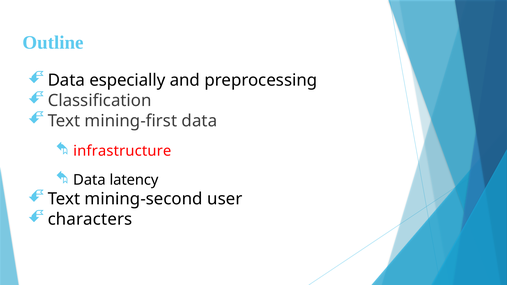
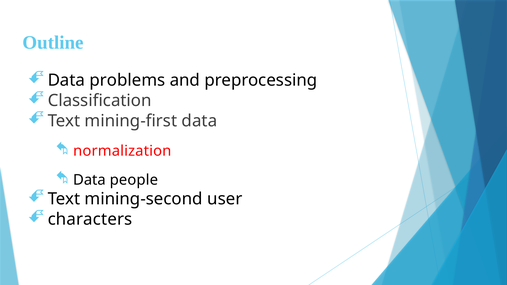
especially: especially -> problems
infrastructure: infrastructure -> normalization
latency: latency -> people
